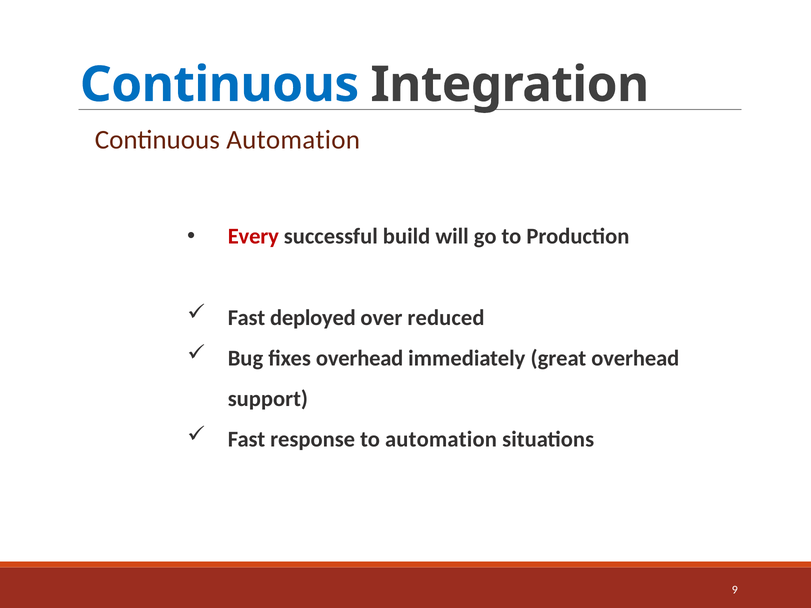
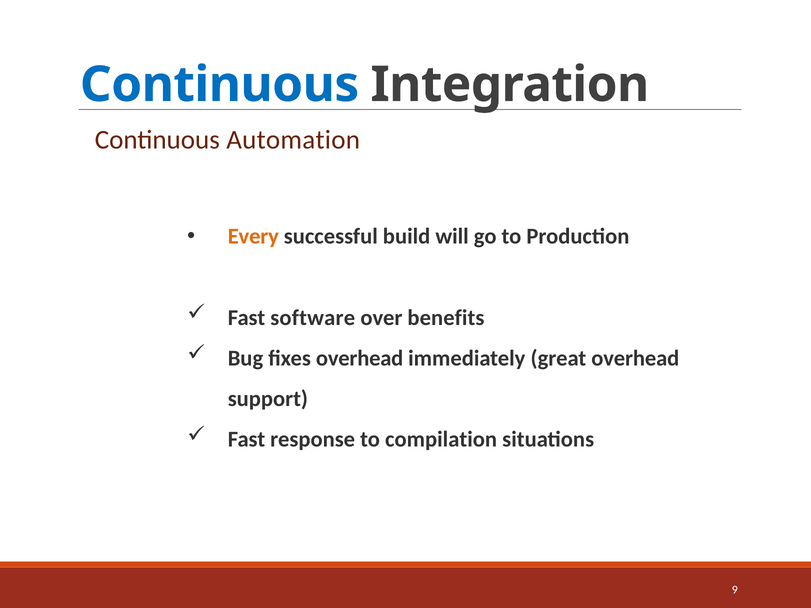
Every colour: red -> orange
deployed: deployed -> software
reduced: reduced -> benefits
to automation: automation -> compilation
